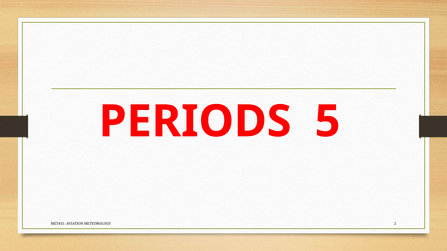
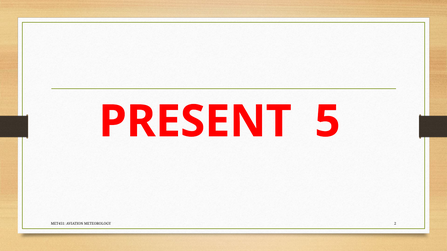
PERIODS: PERIODS -> PRESENT
